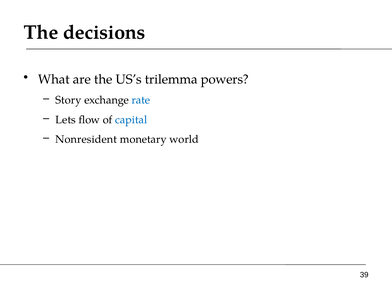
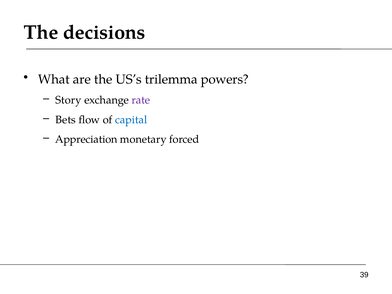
rate colour: blue -> purple
Lets: Lets -> Bets
Nonresident: Nonresident -> Appreciation
world: world -> forced
